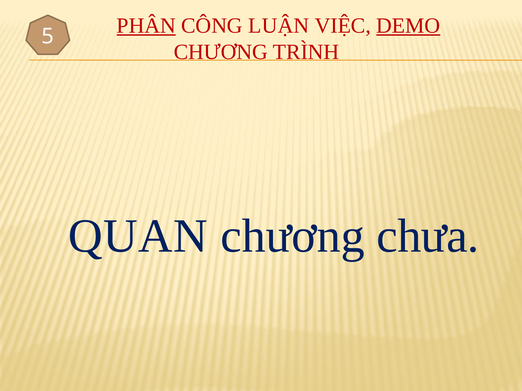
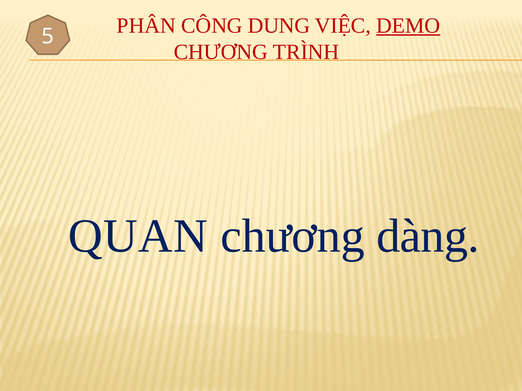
PHÂN underline: present -> none
LUẬN: LUẬN -> DUNG
chưa: chưa -> dàng
